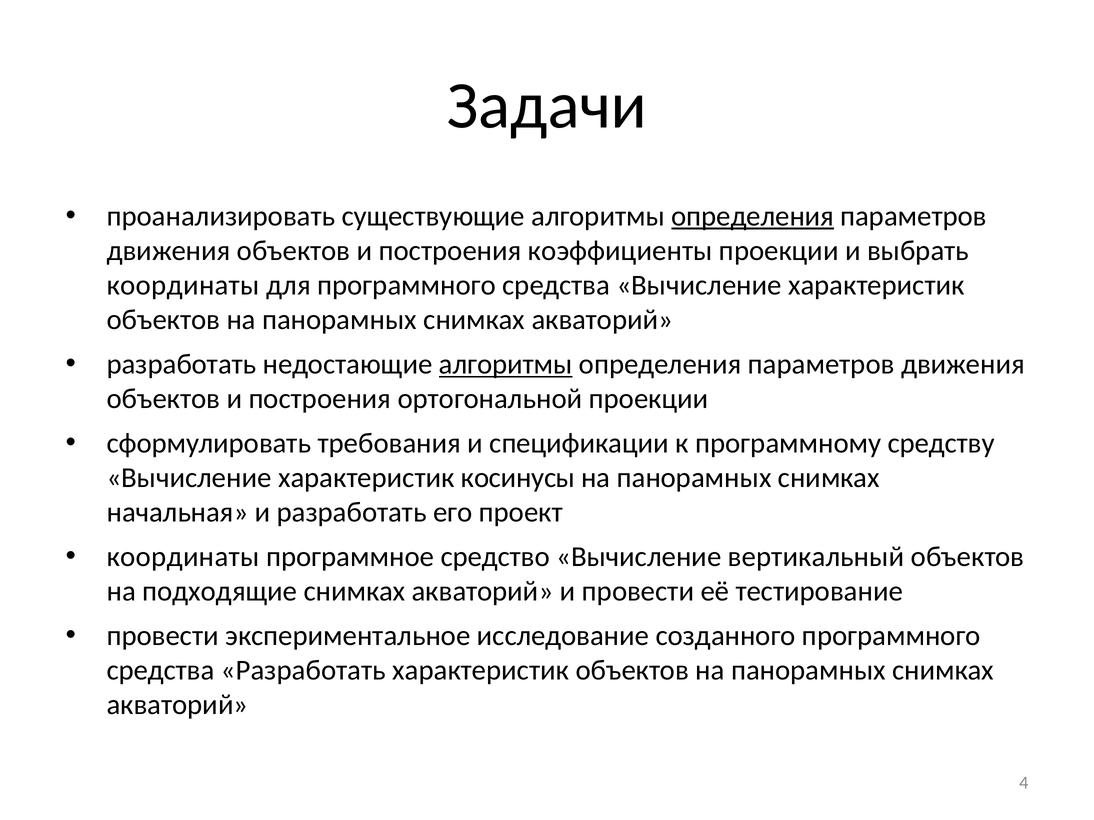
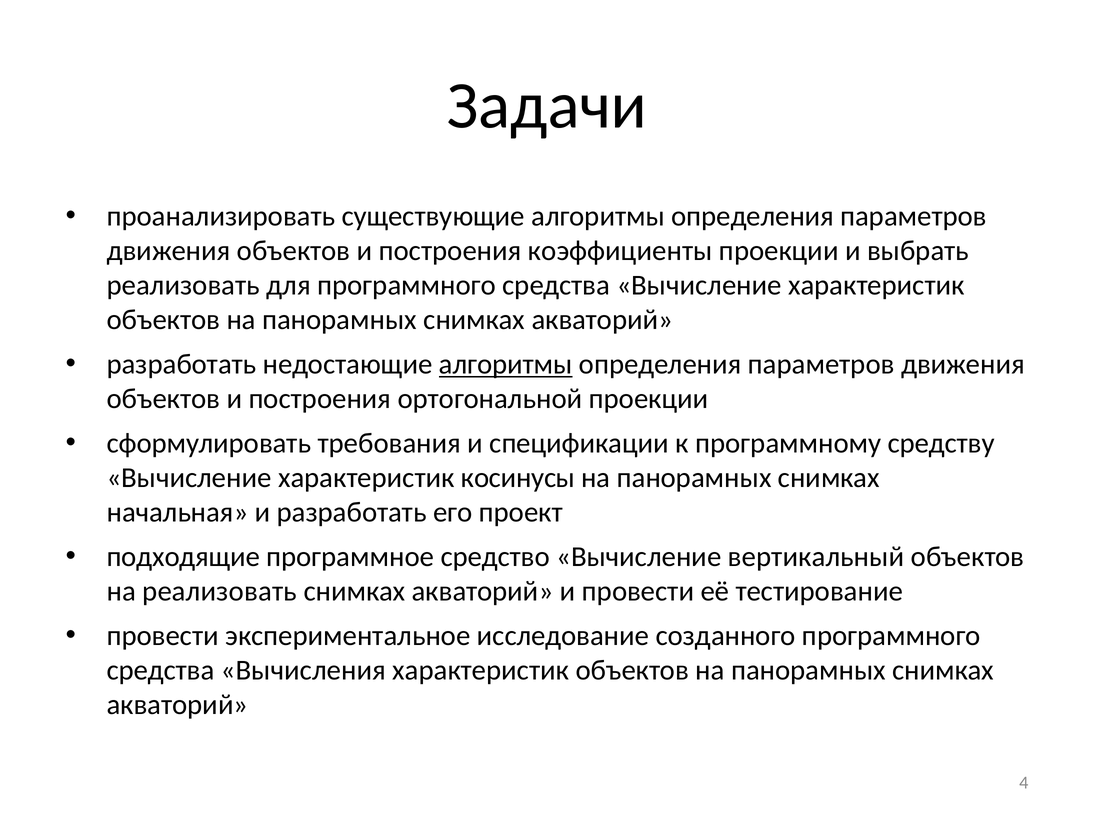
определения at (753, 216) underline: present -> none
координаты at (183, 286): координаты -> реализовать
координаты at (183, 557): координаты -> подходящие
на подходящие: подходящие -> реализовать
средства Разработать: Разработать -> Вычисления
